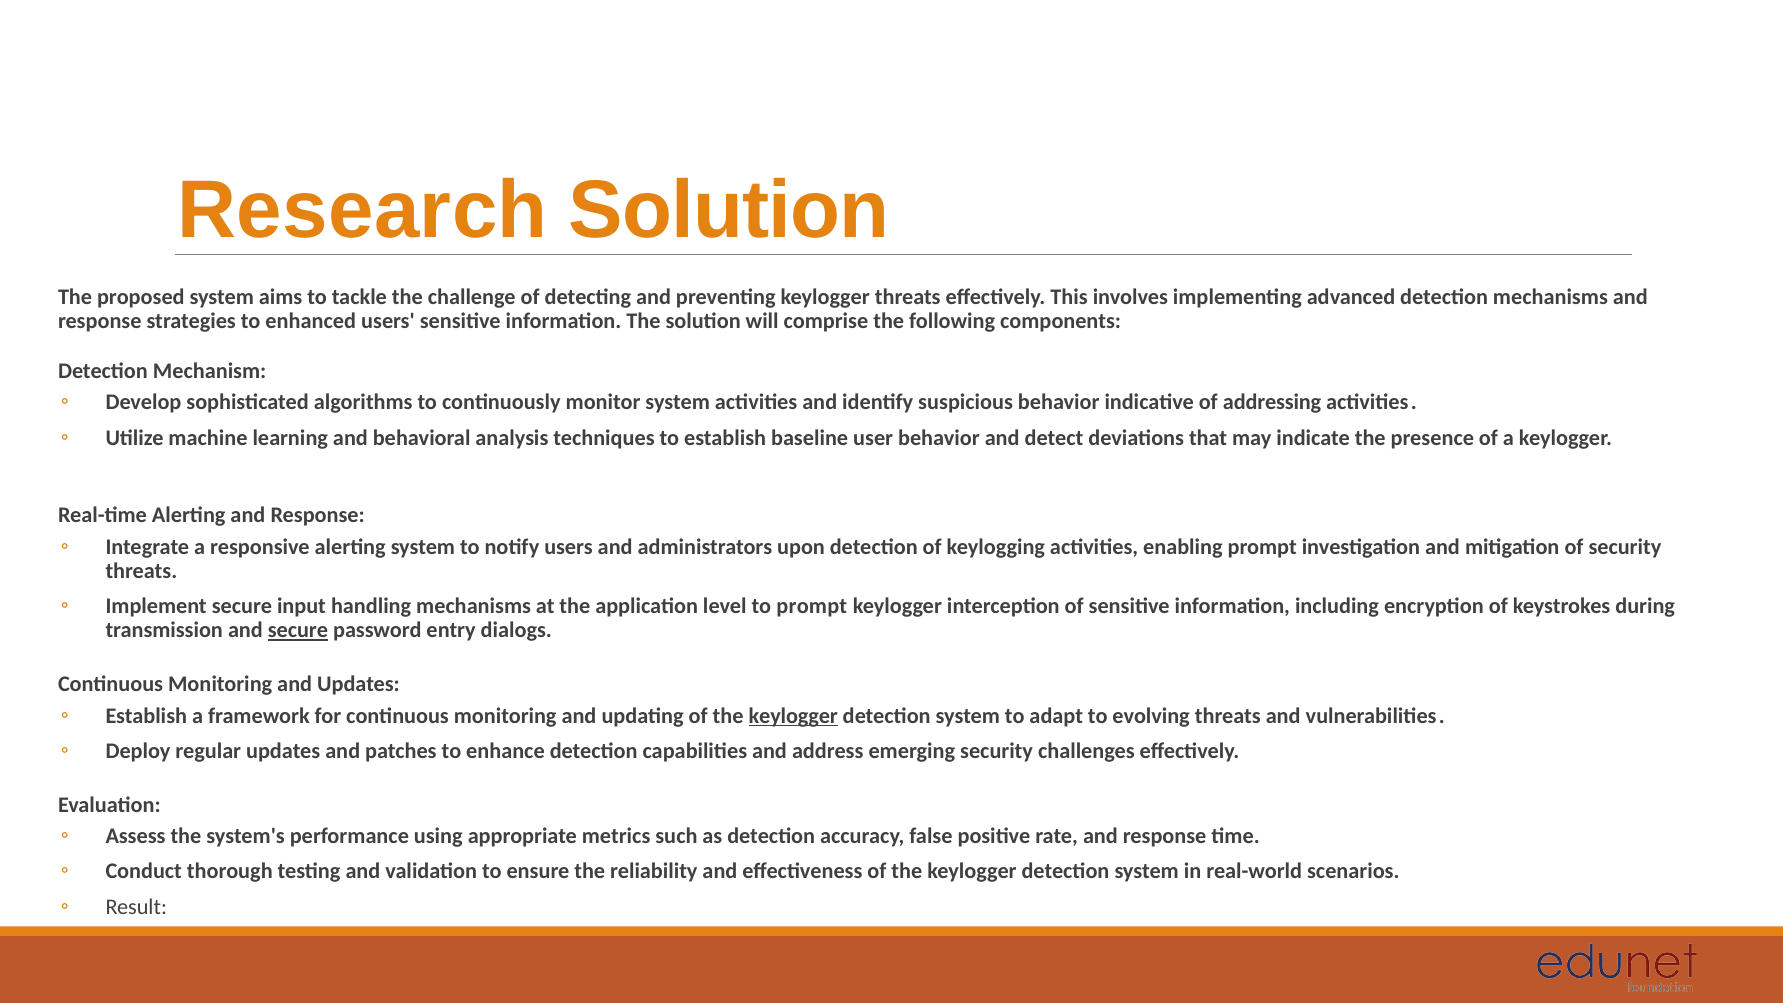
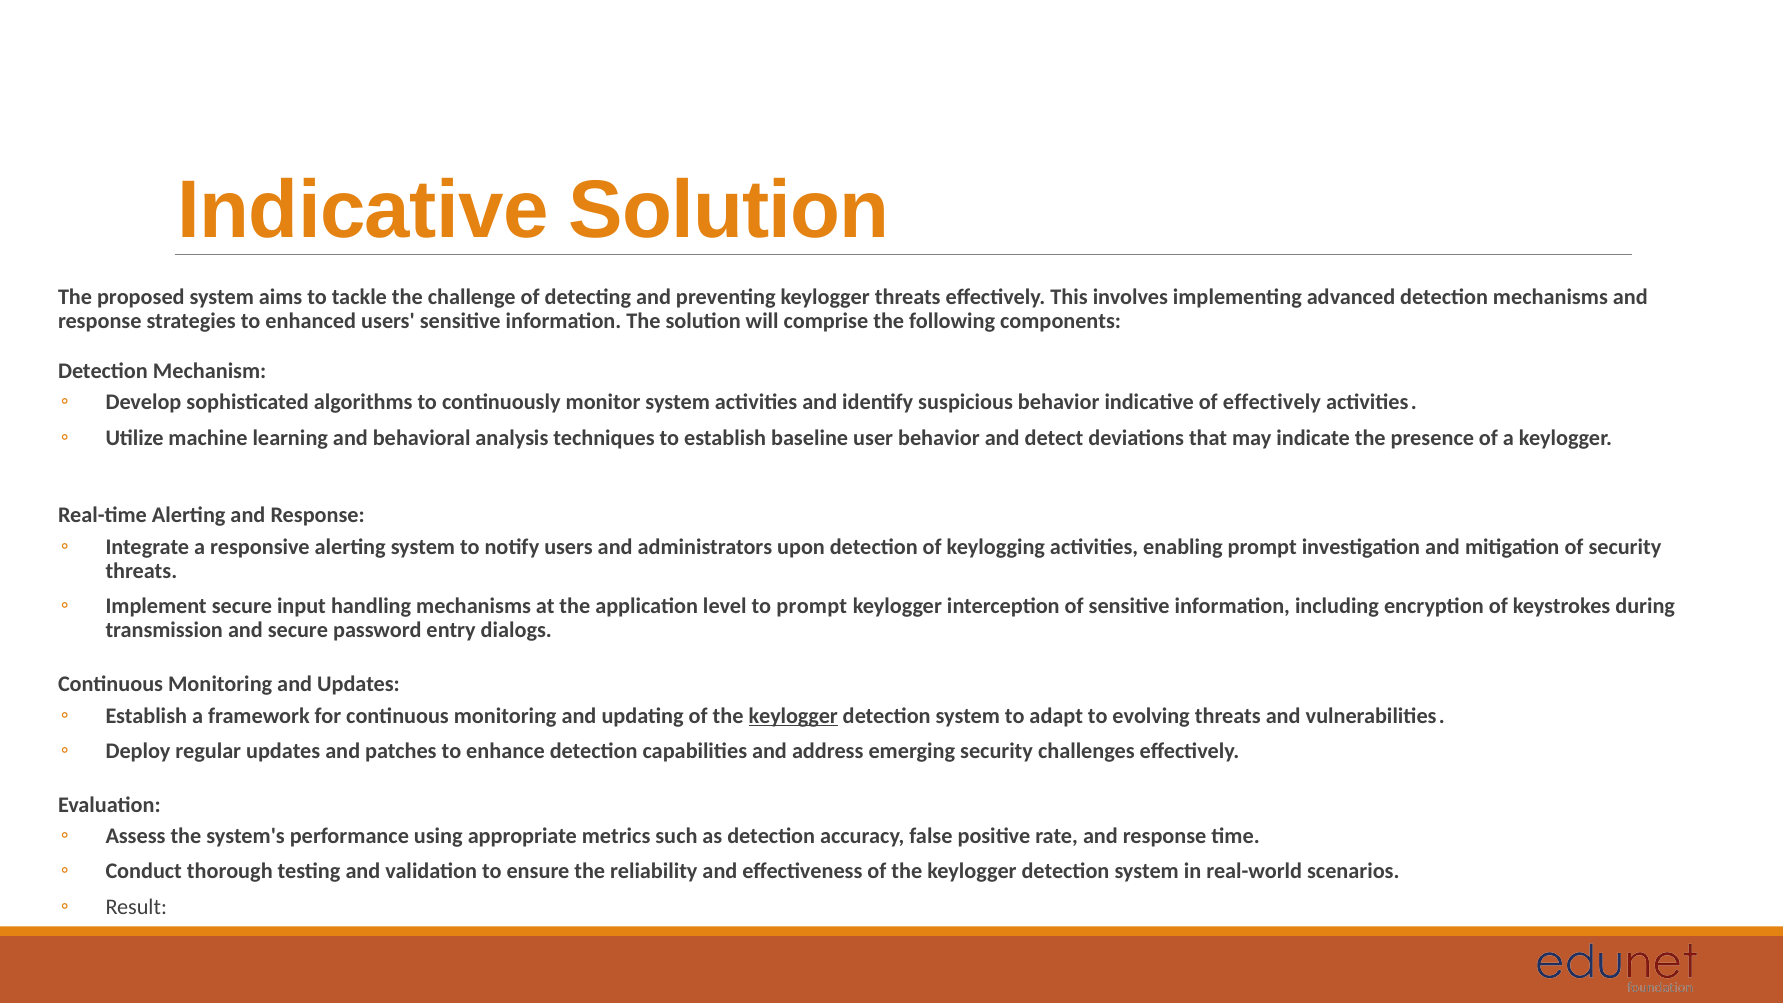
Research at (363, 210): Research -> Indicative
of addressing: addressing -> effectively
secure at (298, 630) underline: present -> none
